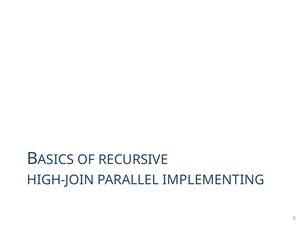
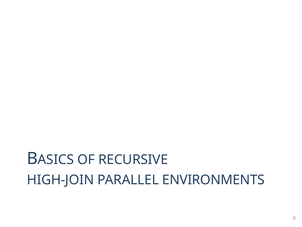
IMPLEMENTING: IMPLEMENTING -> ENVIRONMENTS
